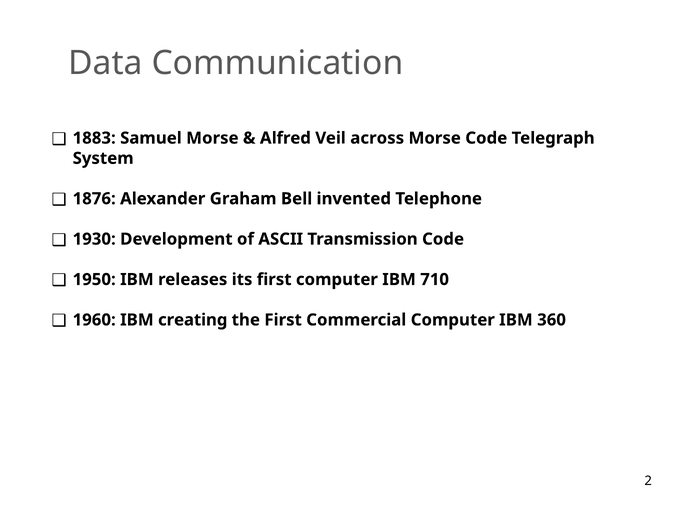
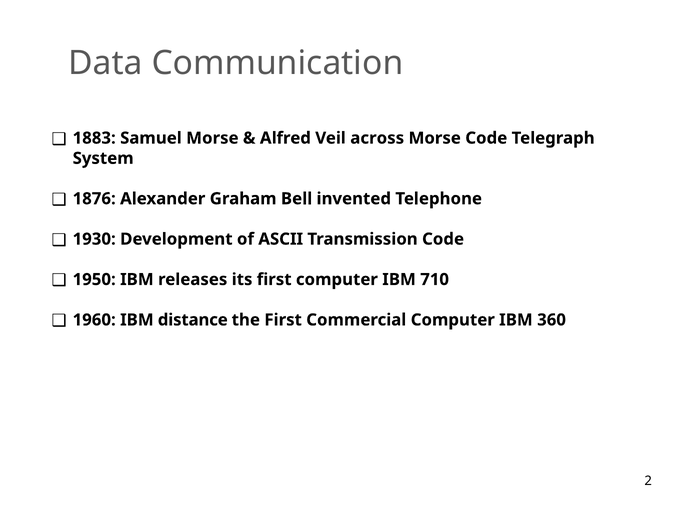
creating: creating -> distance
